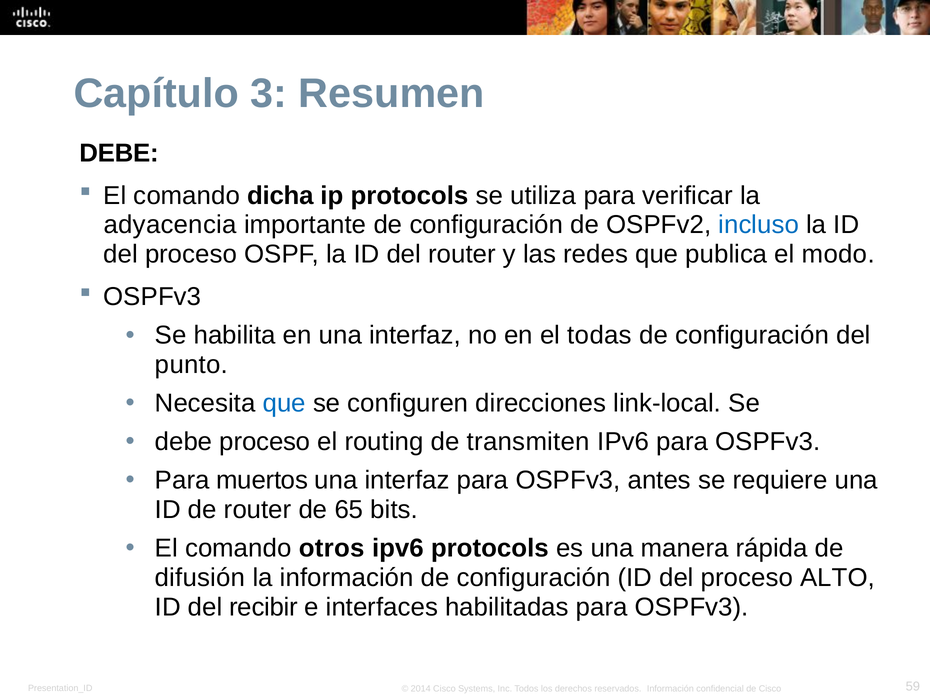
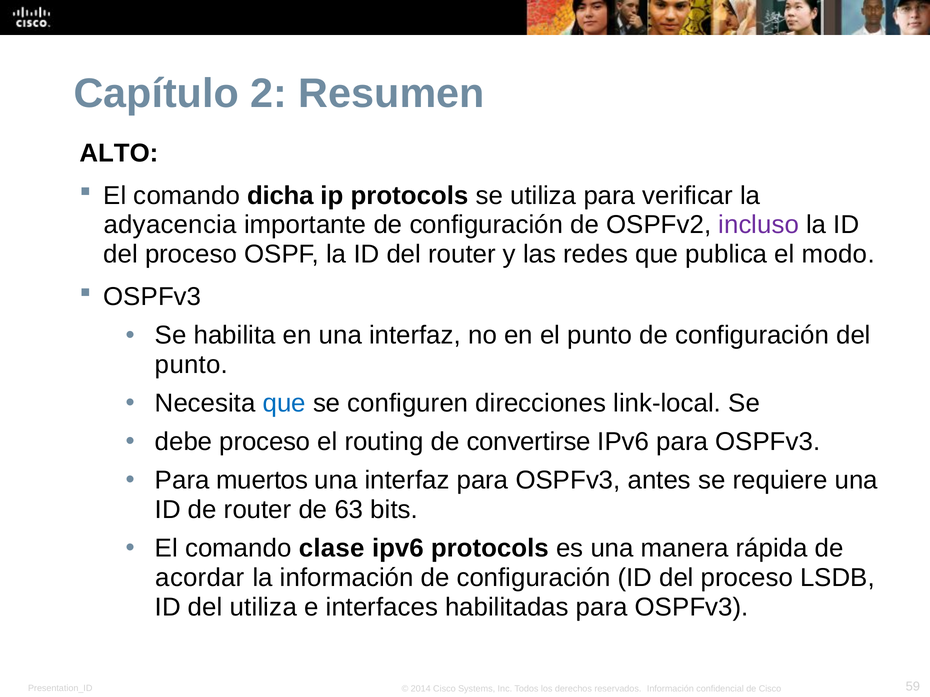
3: 3 -> 2
DEBE at (119, 153): DEBE -> ALTO
incluso colour: blue -> purple
el todas: todas -> punto
transmiten: transmiten -> convertirse
65: 65 -> 63
otros: otros -> clase
difusión: difusión -> acordar
ALTO: ALTO -> LSDB
del recibir: recibir -> utiliza
